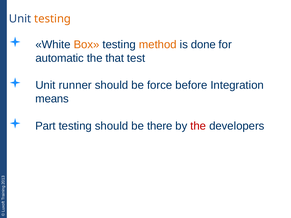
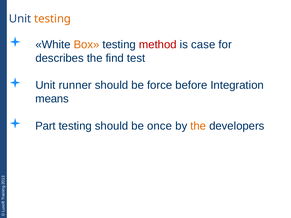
method colour: orange -> red
done: done -> case
automatic: automatic -> describes
that: that -> find
there: there -> once
the at (198, 126) colour: red -> orange
